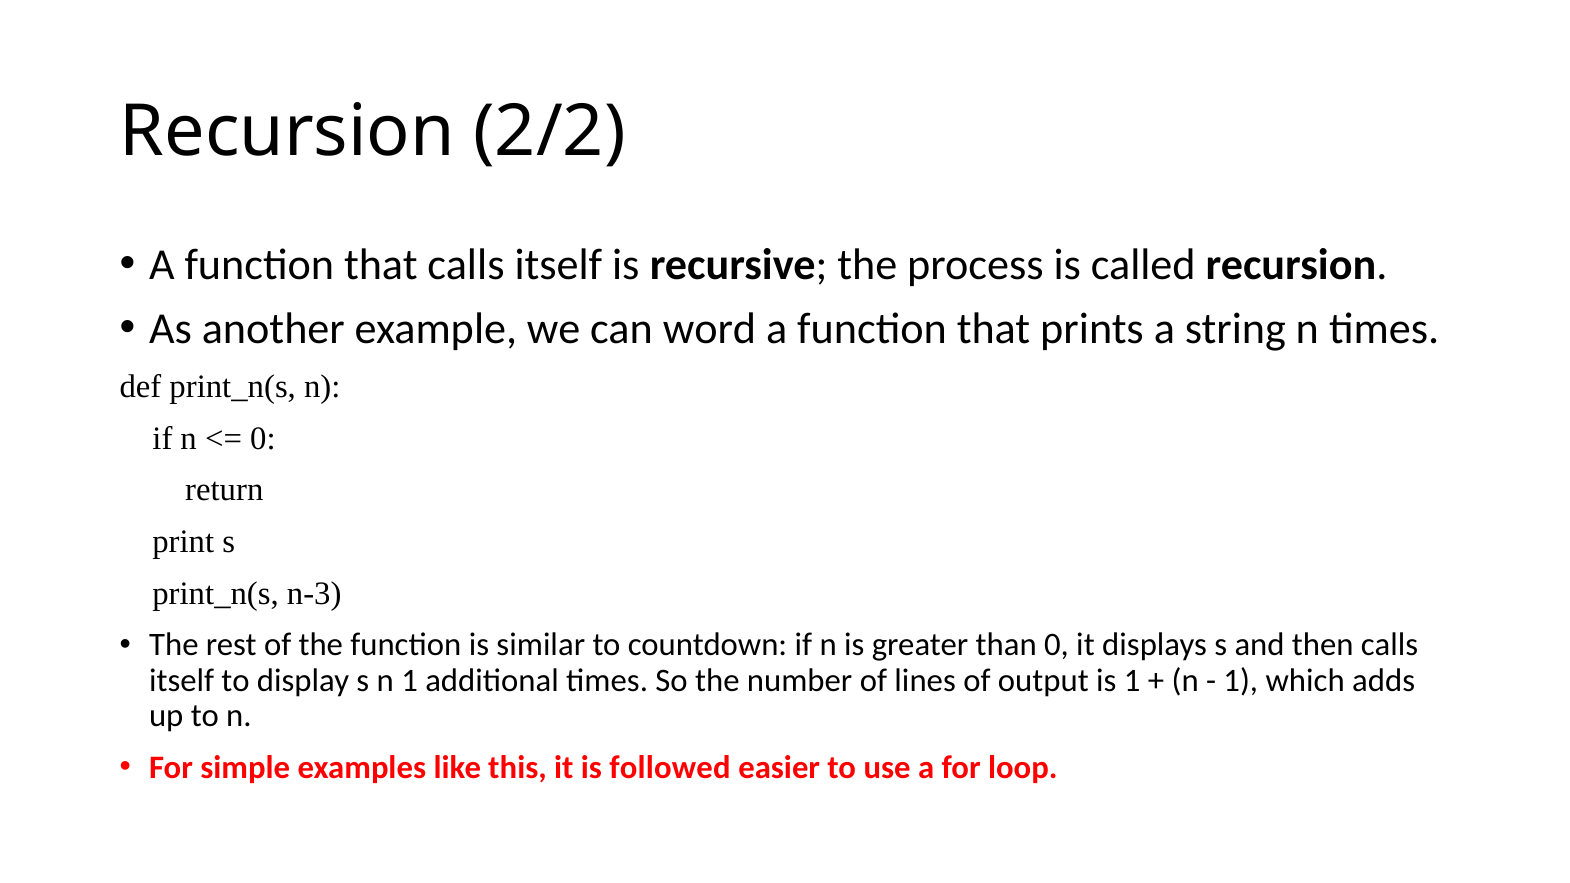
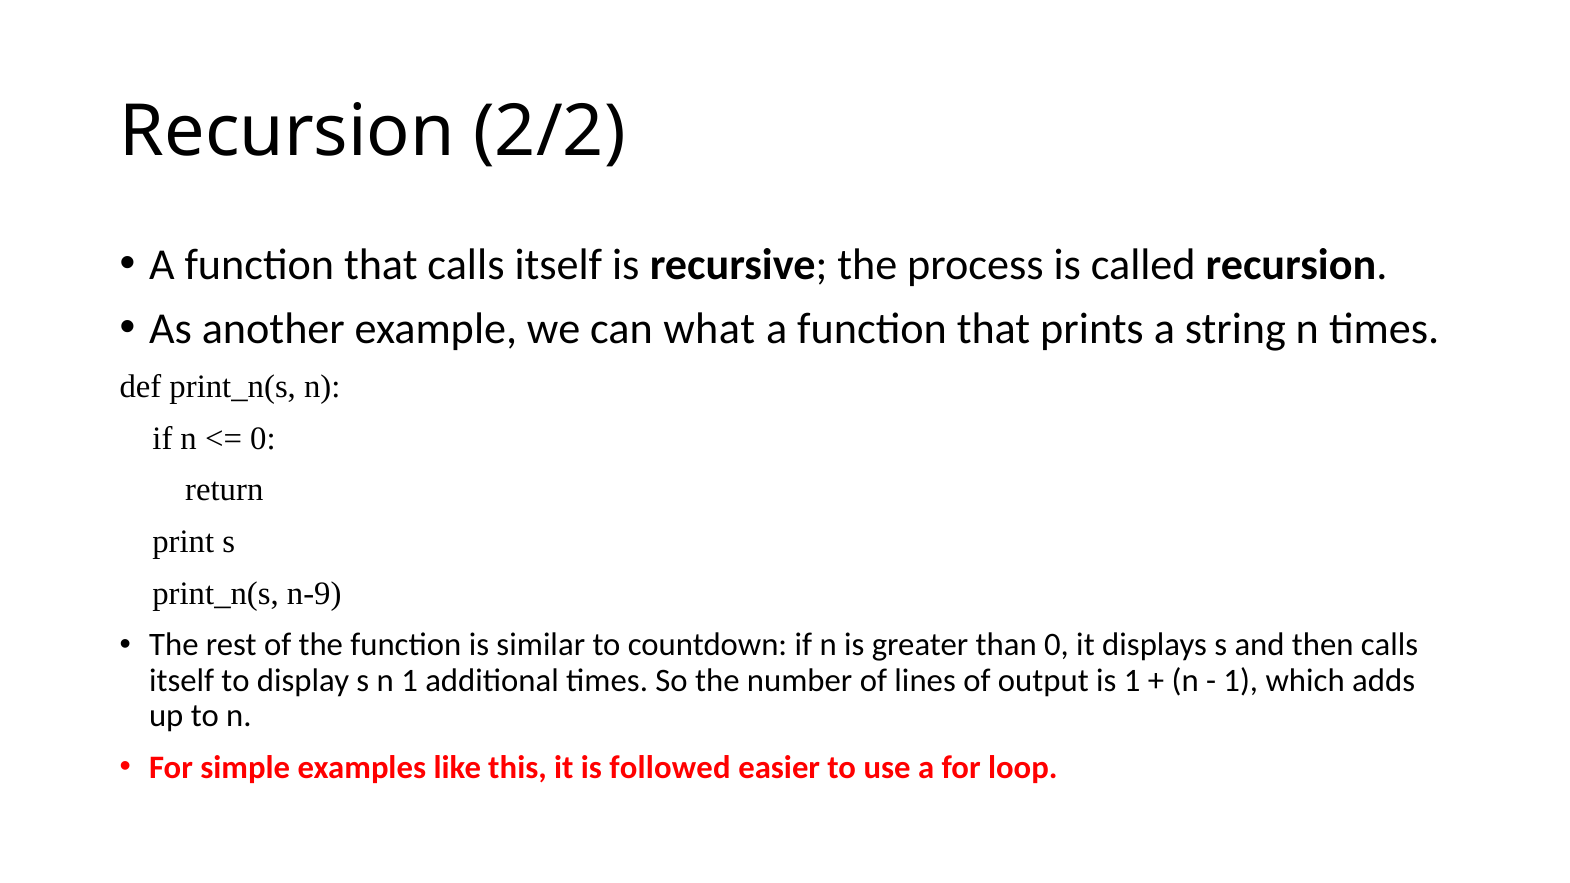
word: word -> what
n-3: n-3 -> n-9
